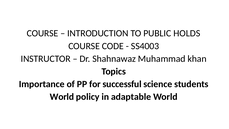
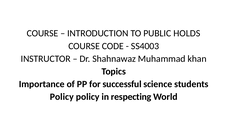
World at (62, 97): World -> Policy
adaptable: adaptable -> respecting
